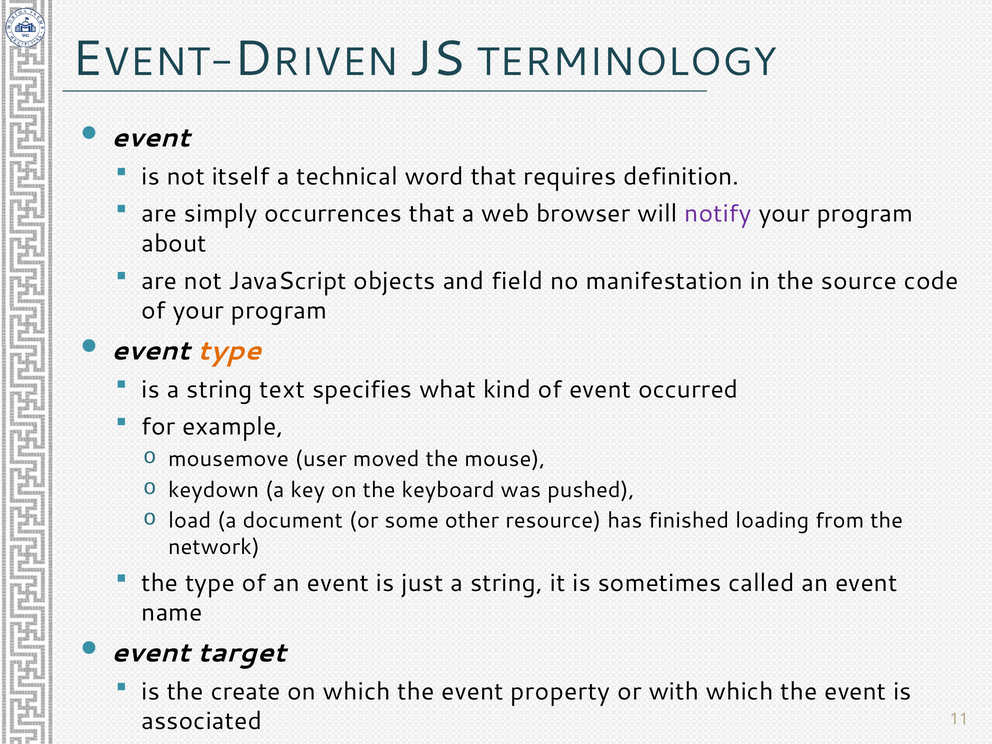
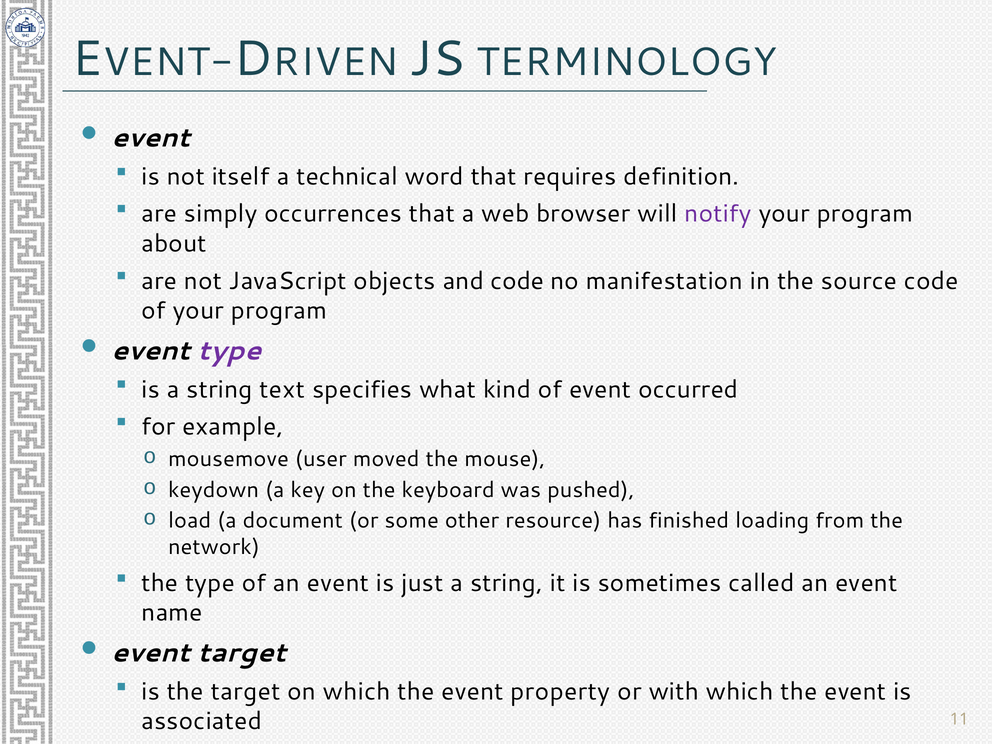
and field: field -> code
type at (230, 351) colour: orange -> purple
the create: create -> target
